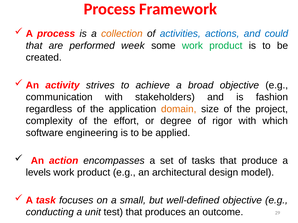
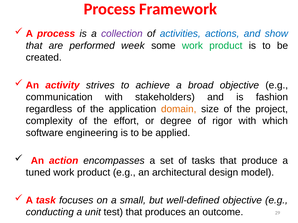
collection colour: orange -> purple
could: could -> show
levels: levels -> tuned
